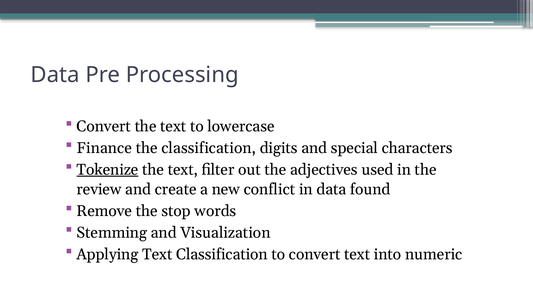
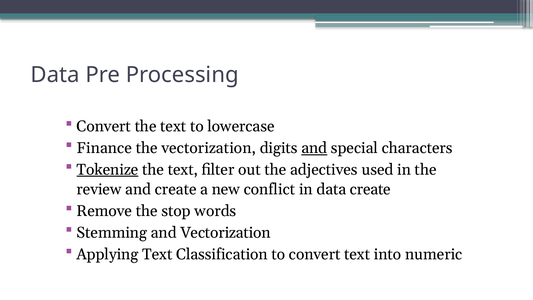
the classification: classification -> vectorization
and at (314, 148) underline: none -> present
data found: found -> create
and Visualization: Visualization -> Vectorization
